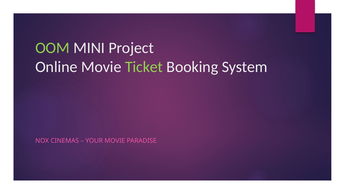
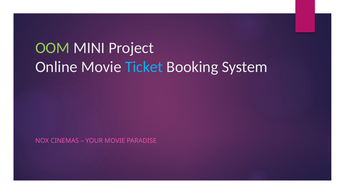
Ticket colour: light green -> light blue
